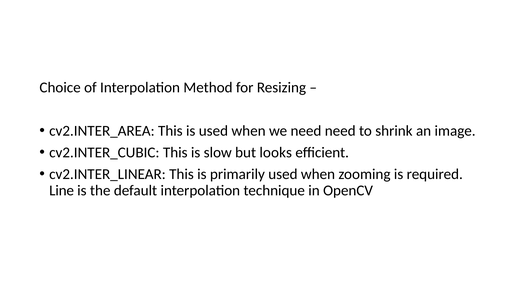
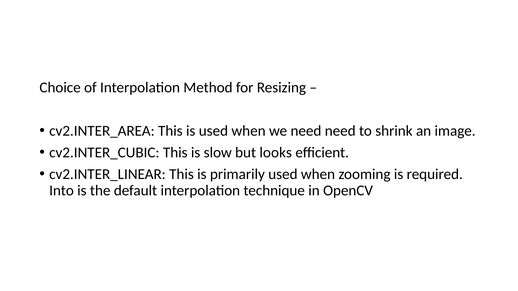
Line: Line -> Into
